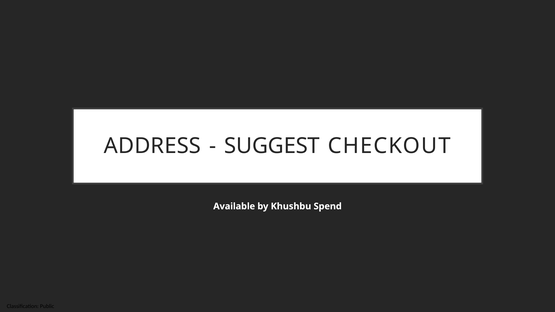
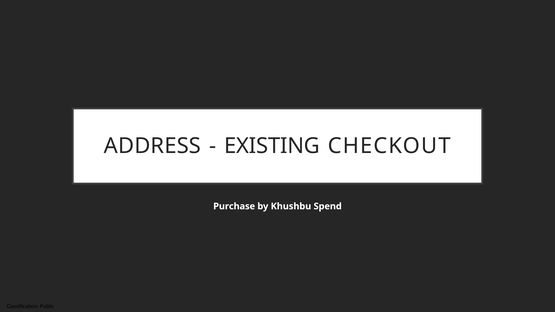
SUGGEST: SUGGEST -> EXISTING
Available: Available -> Purchase
